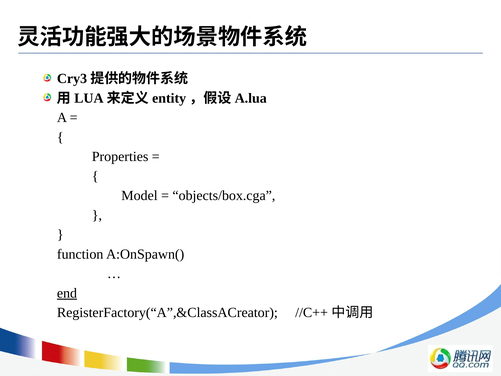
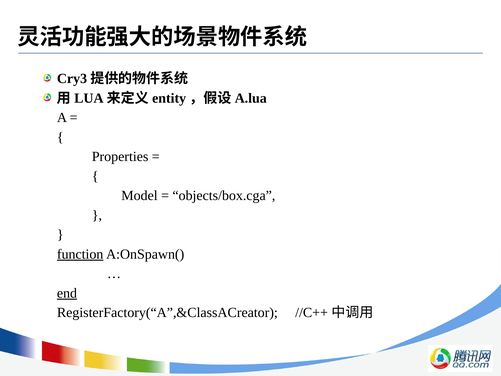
function underline: none -> present
